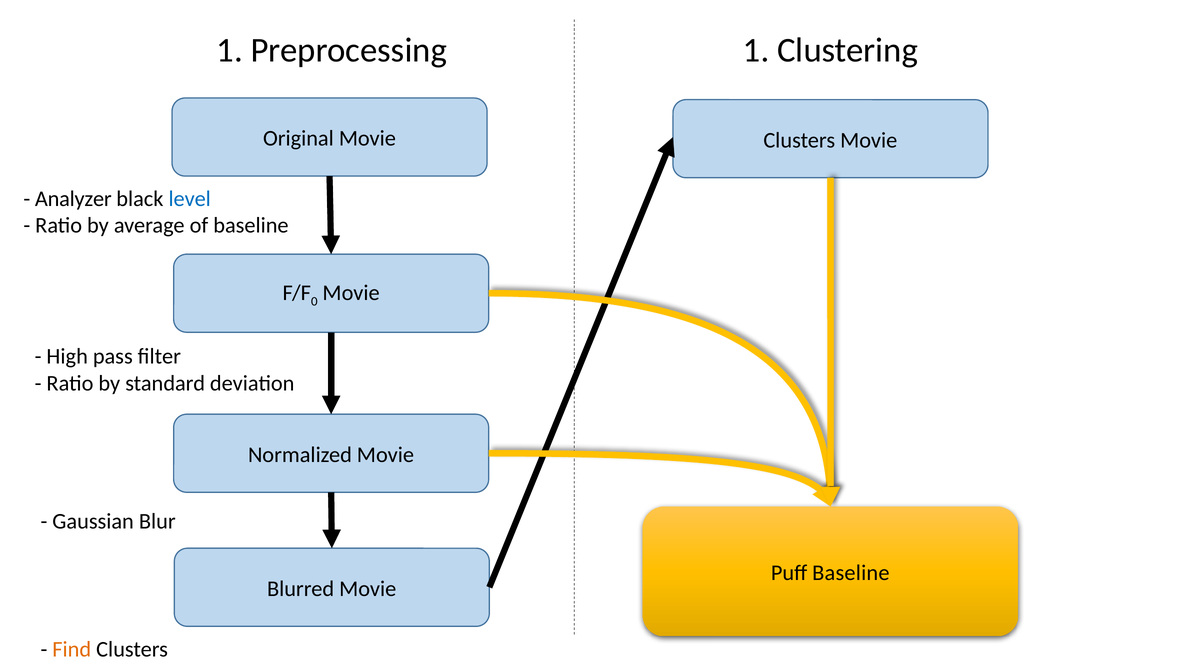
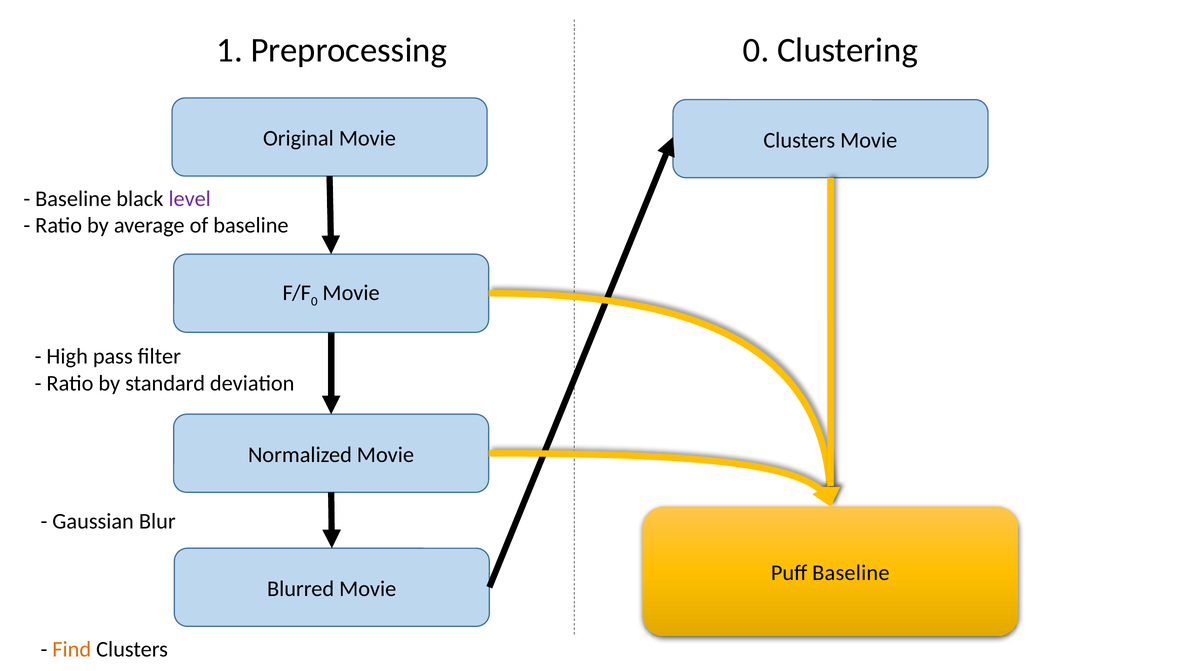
Preprocessing 1: 1 -> 0
Analyzer at (73, 198): Analyzer -> Baseline
level colour: blue -> purple
